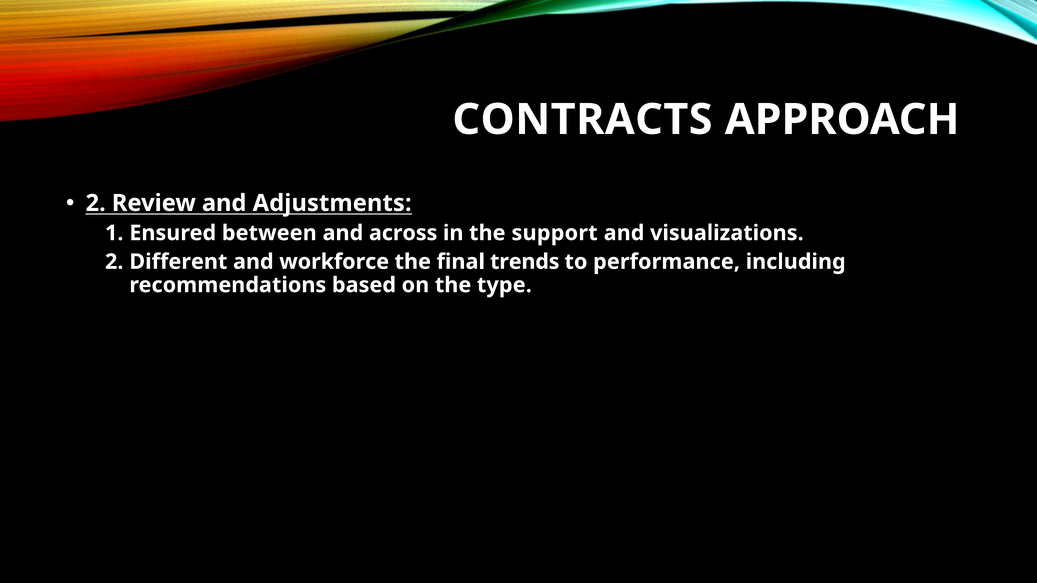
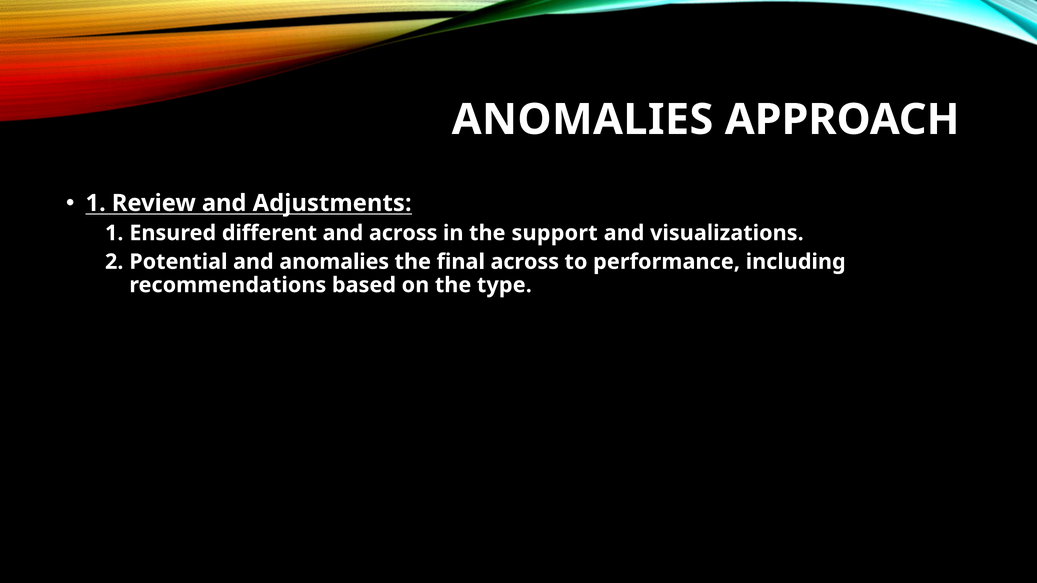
CONTRACTS at (582, 120): CONTRACTS -> ANOMALIES
2 at (96, 203): 2 -> 1
between: between -> different
Different: Different -> Potential
and workforce: workforce -> anomalies
final trends: trends -> across
